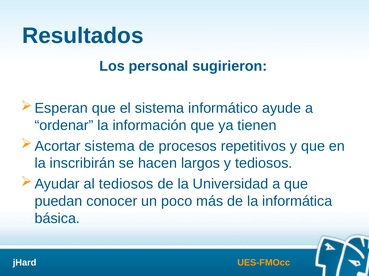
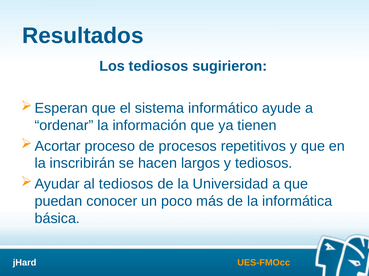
Los personal: personal -> tediosos
sistema at (110, 146): sistema -> proceso
